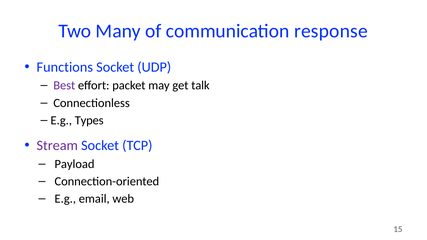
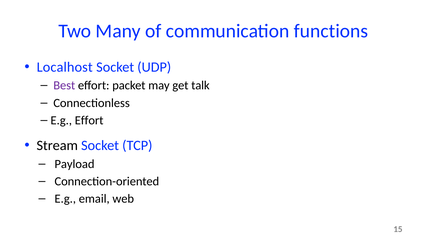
response: response -> functions
Functions: Functions -> Localhost
E.g Types: Types -> Effort
Stream colour: purple -> black
